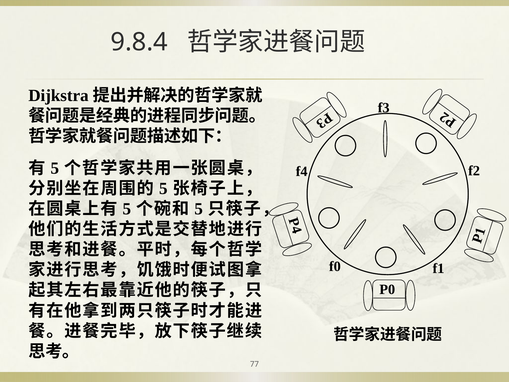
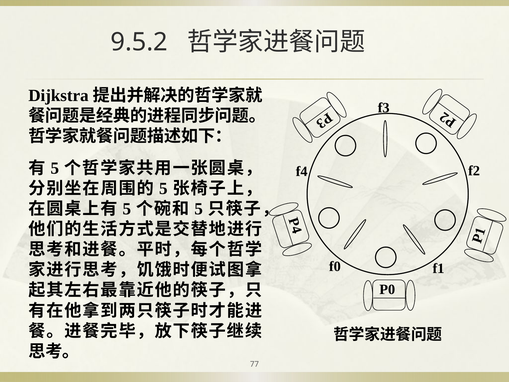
9.8.4: 9.8.4 -> 9.5.2
